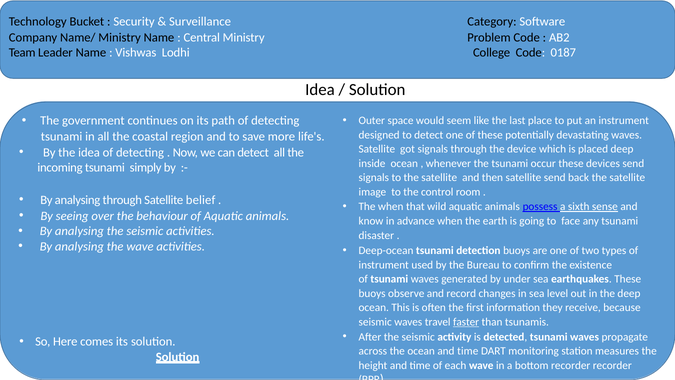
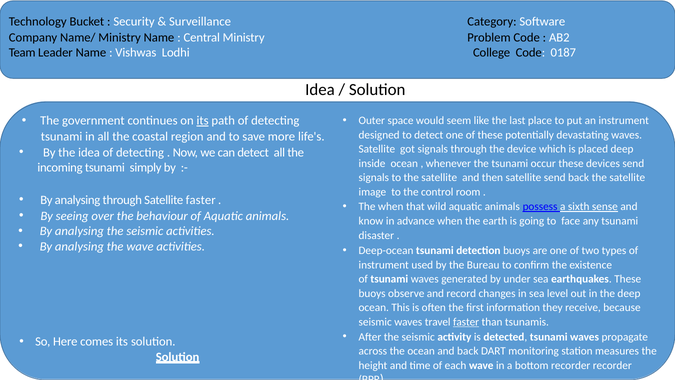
its at (203, 120) underline: none -> present
Satellite belief: belief -> faster
ocean and time: time -> back
